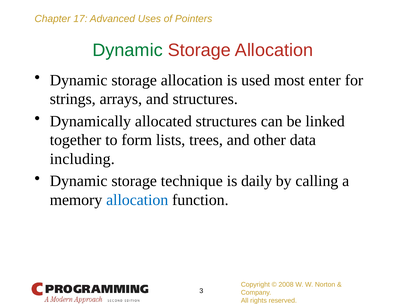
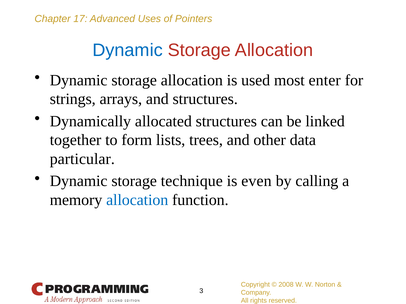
Dynamic at (128, 50) colour: green -> blue
including: including -> particular
daily: daily -> even
